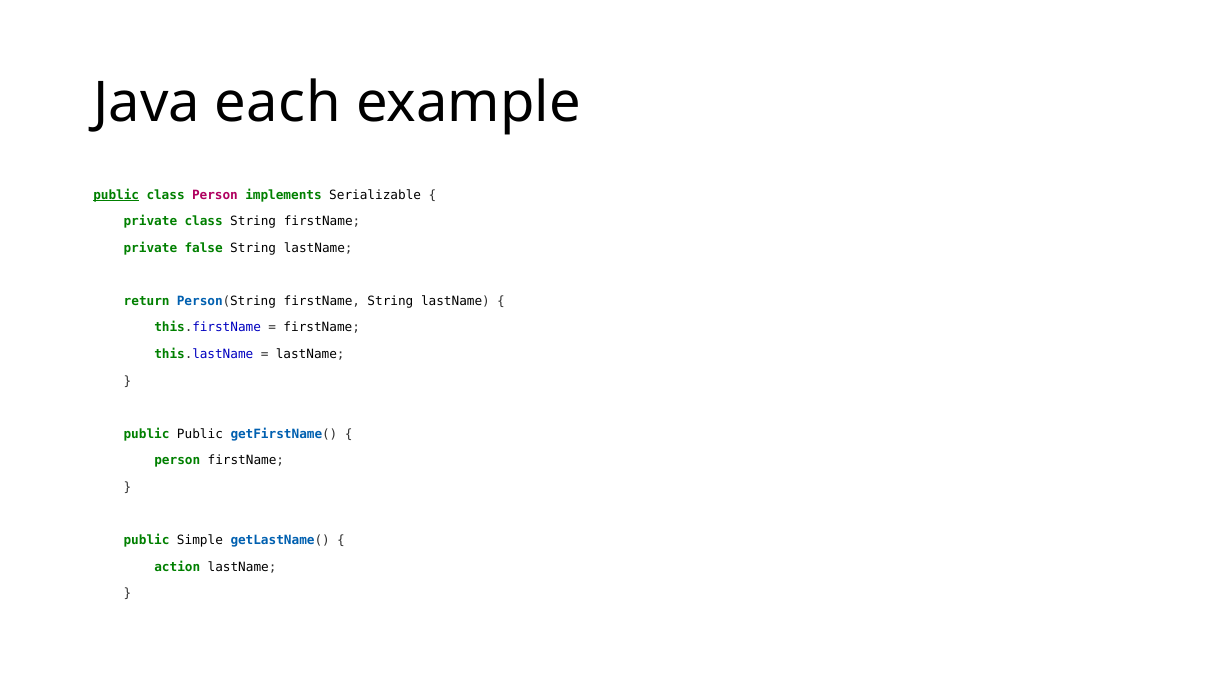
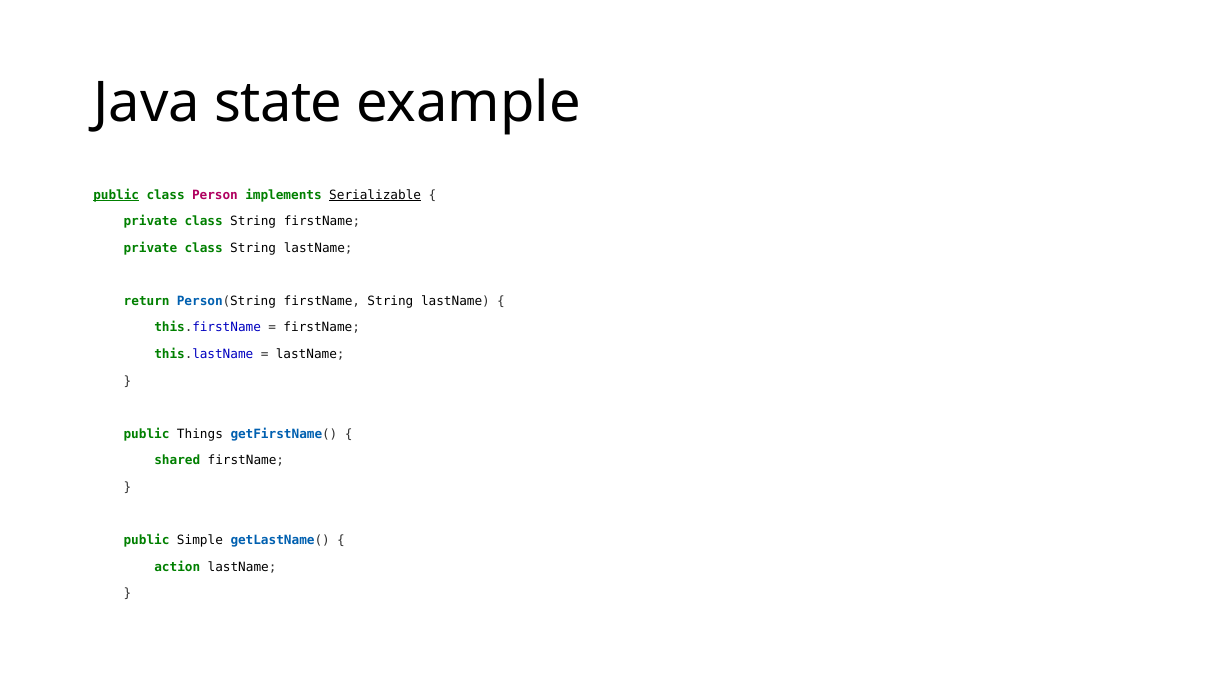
each: each -> state
Serializable underline: none -> present
false at (204, 248): false -> class
public Public: Public -> Things
person at (177, 460): person -> shared
